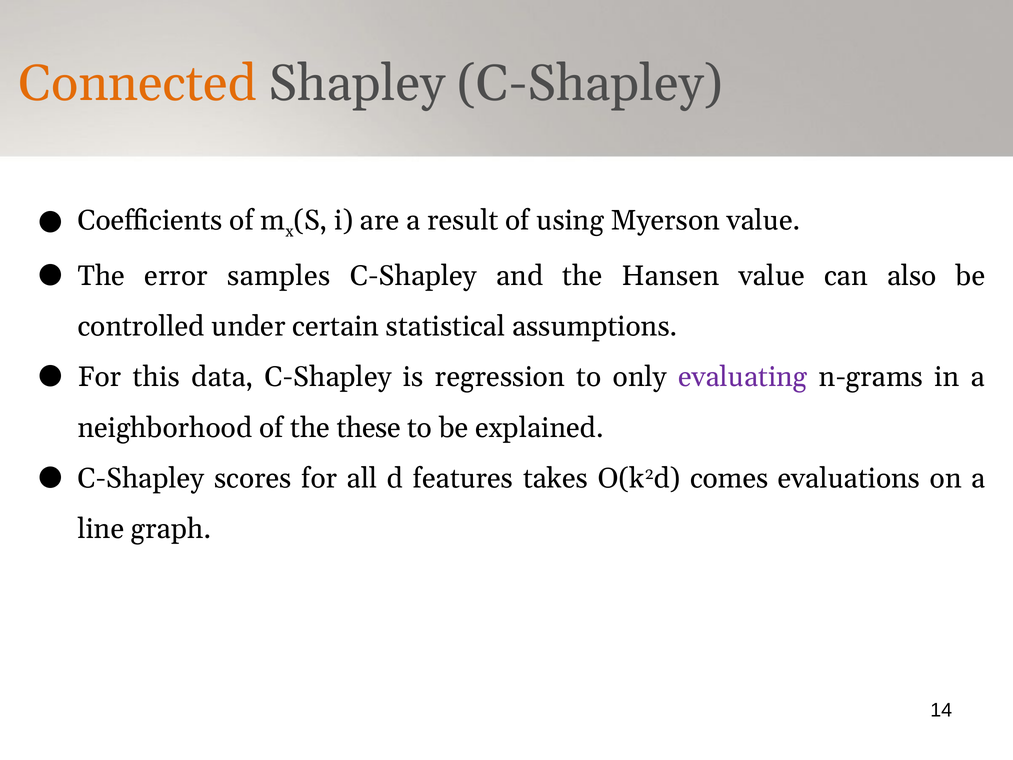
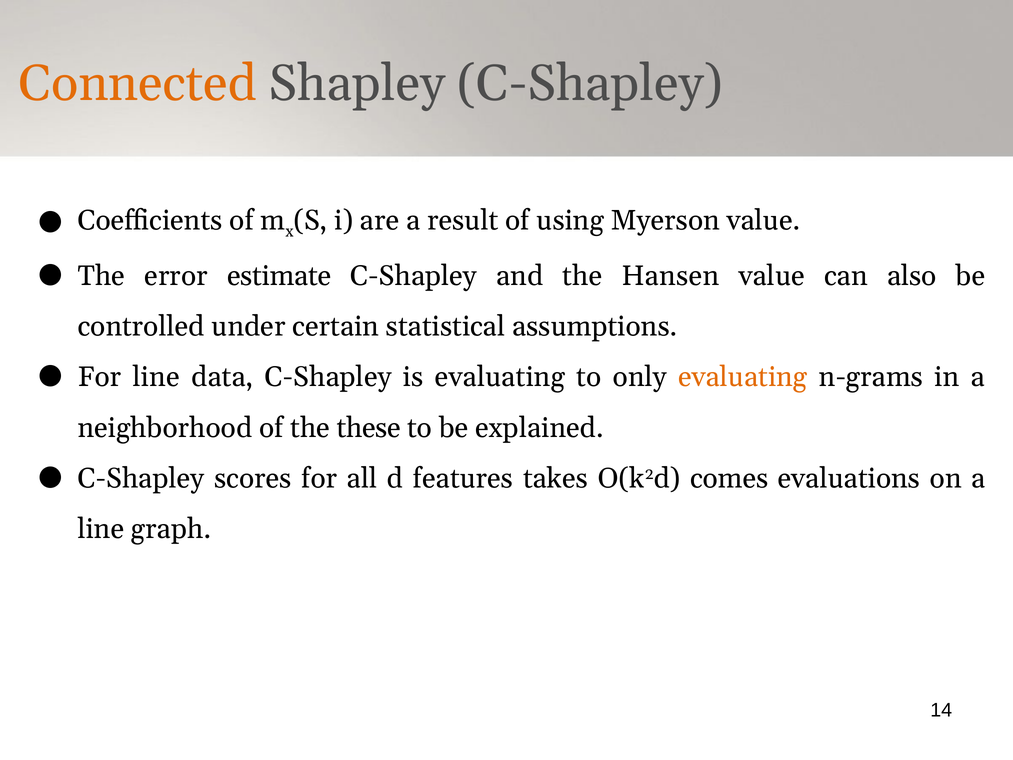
samples: samples -> estimate
For this: this -> line
is regression: regression -> evaluating
evaluating at (743, 377) colour: purple -> orange
